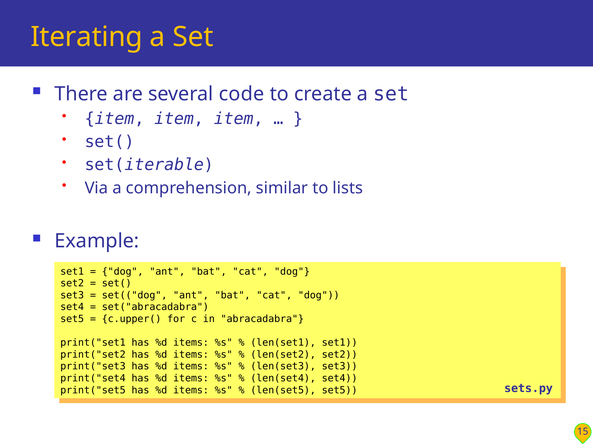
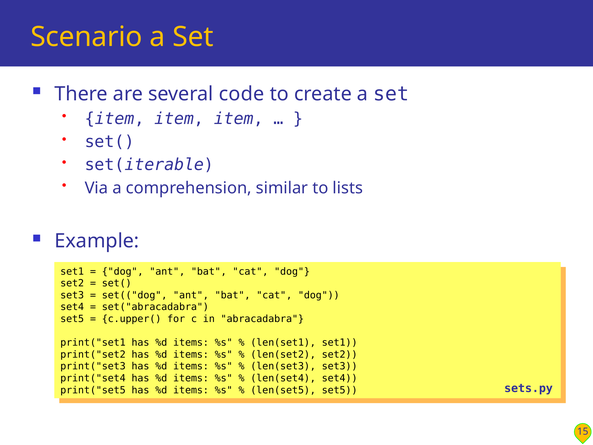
Iterating: Iterating -> Scenario
